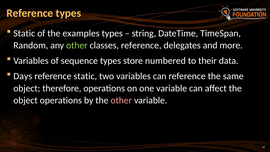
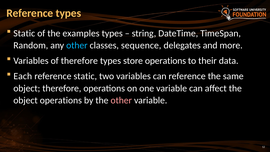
other at (77, 45) colour: light green -> light blue
classes reference: reference -> sequence
of sequence: sequence -> therefore
store numbered: numbered -> operations
Days: Days -> Each
